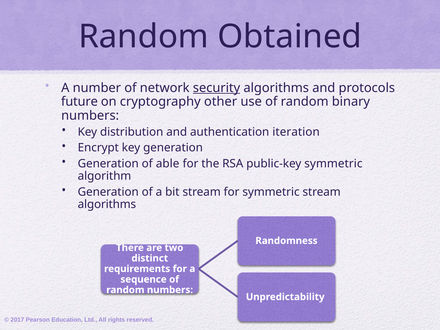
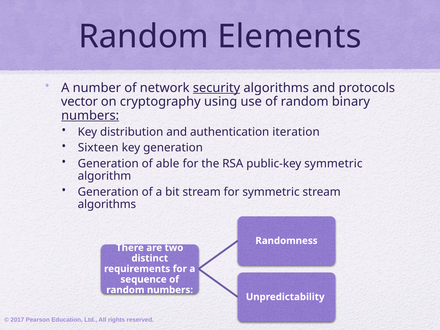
Obtained: Obtained -> Elements
future: future -> vector
other: other -> using
numbers at (90, 116) underline: none -> present
Encrypt: Encrypt -> Sixteen
